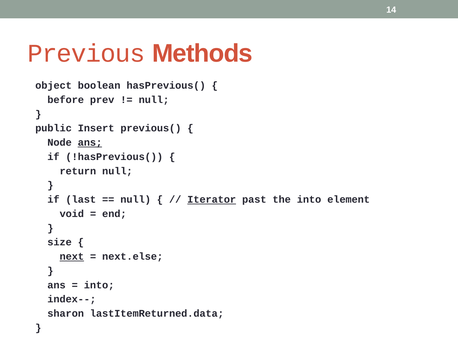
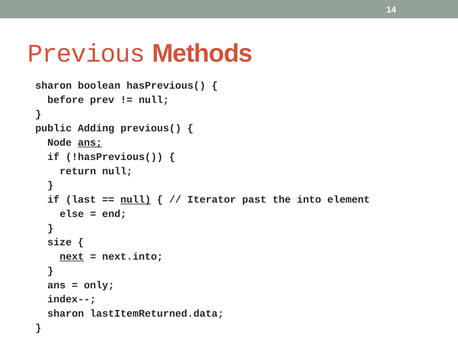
object at (54, 85): object -> sharon
Insert: Insert -> Adding
null at (136, 199) underline: none -> present
Iterator underline: present -> none
void: void -> else
next.else: next.else -> next.into
into at (99, 285): into -> only
